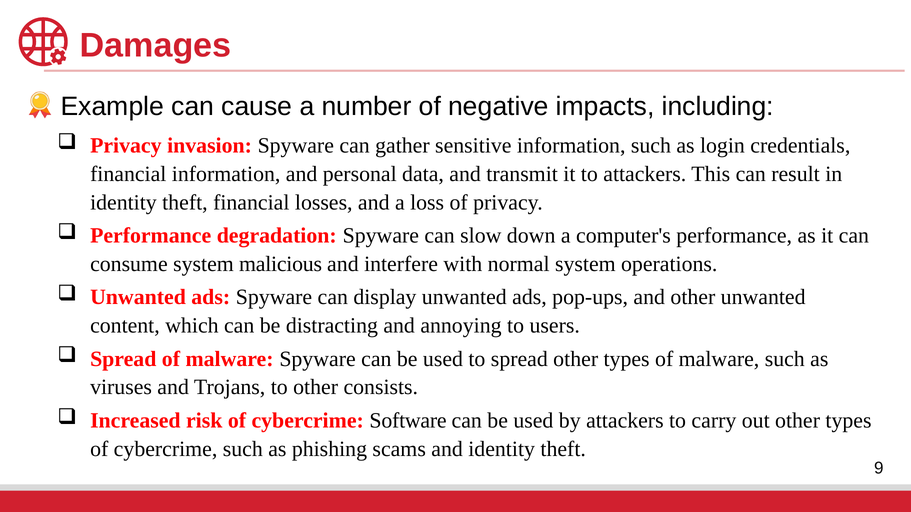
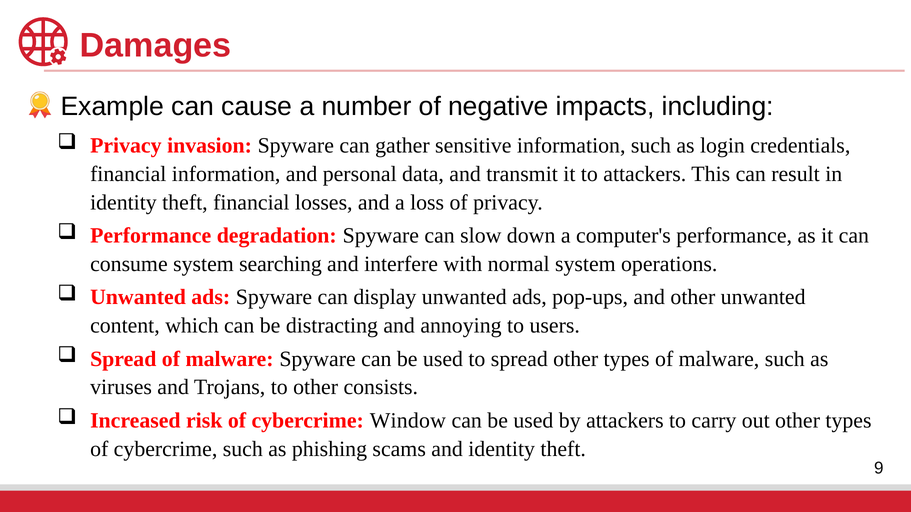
malicious: malicious -> searching
Software: Software -> Window
